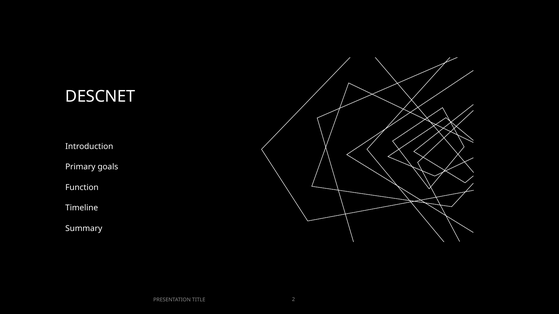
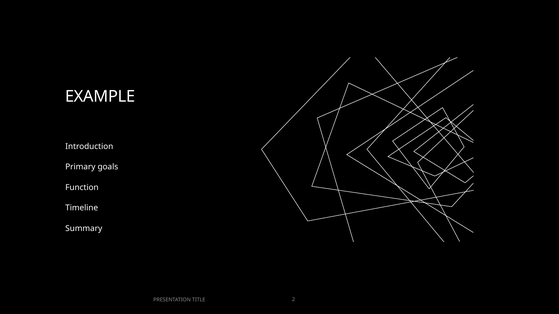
DESCNET: DESCNET -> EXAMPLE
